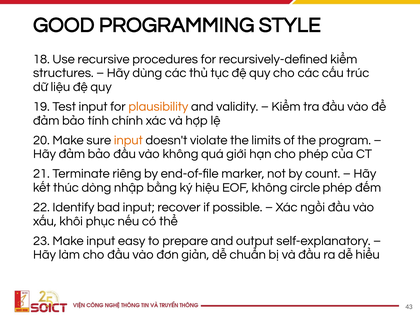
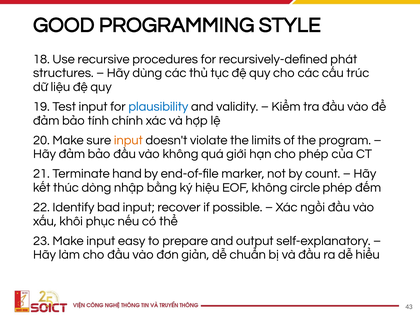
recursively-defined kiểm: kiểm -> phát
plausibility colour: orange -> blue
riêng: riêng -> hand
